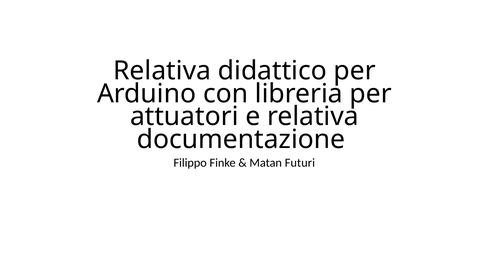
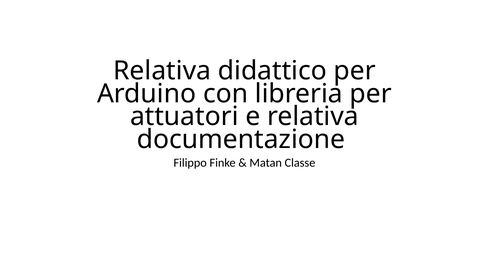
Futuri: Futuri -> Classe
